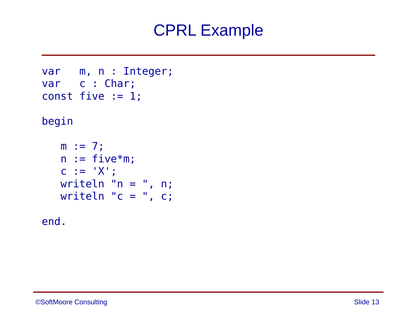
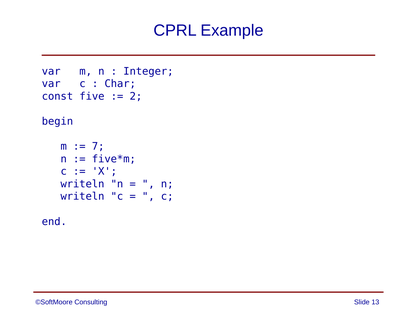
1: 1 -> 2
